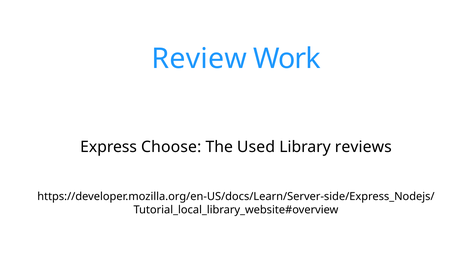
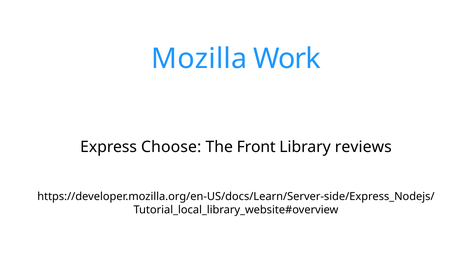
Review: Review -> Mozilla
Used: Used -> Front
